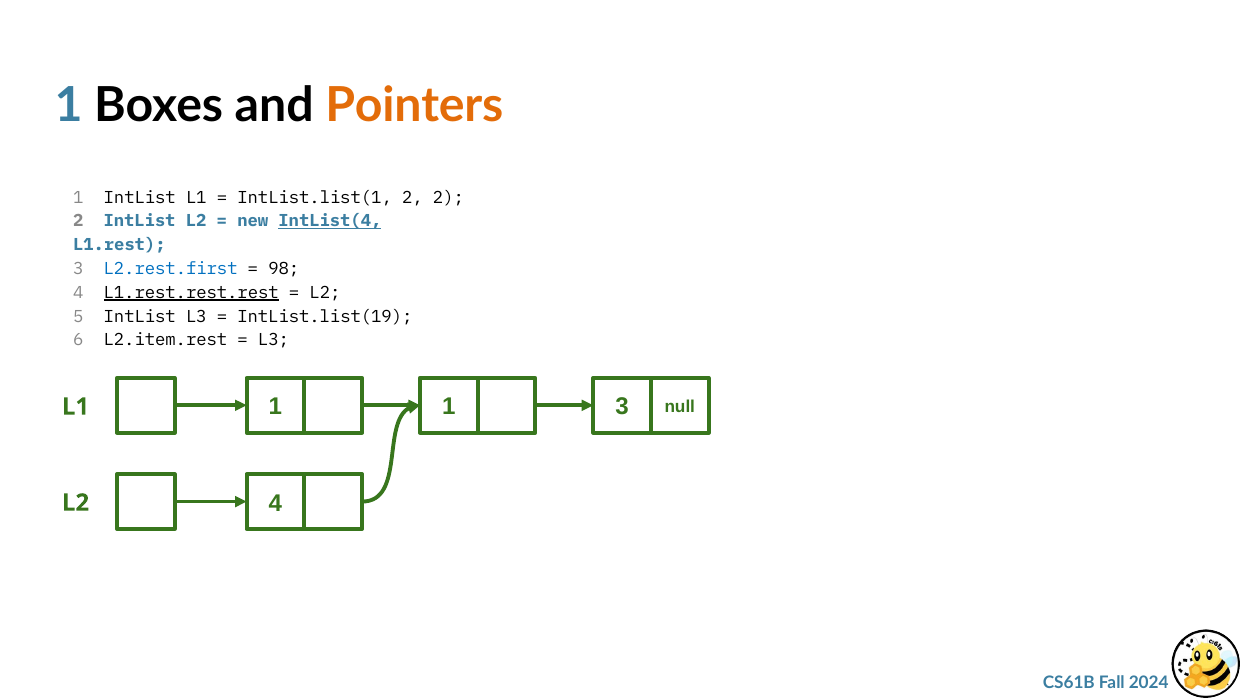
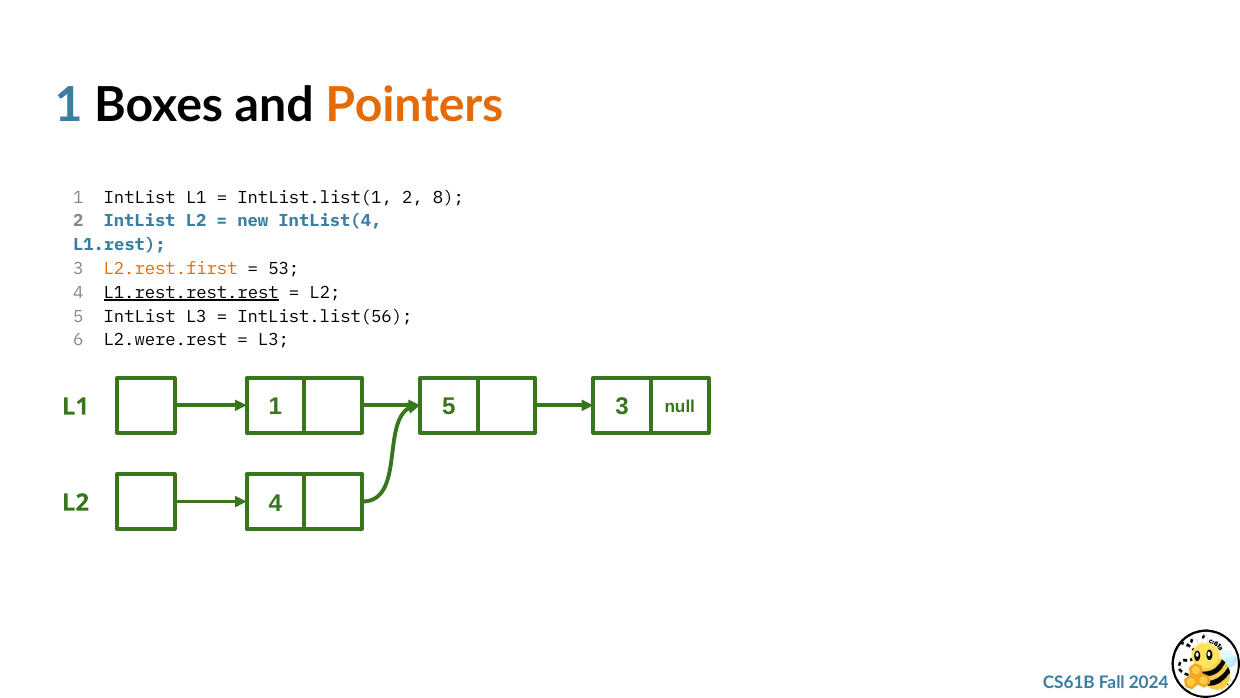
IntList.list(1 2 2: 2 -> 8
IntList(4 underline: present -> none
L2.rest.first colour: blue -> orange
98: 98 -> 53
IntList.list(19: IntList.list(19 -> IntList.list(56
L2.item.rest: L2.item.rest -> L2.were.rest
1 1: 1 -> 5
